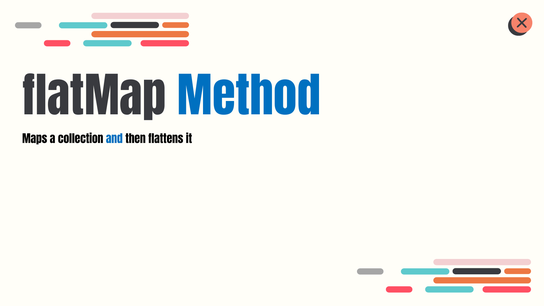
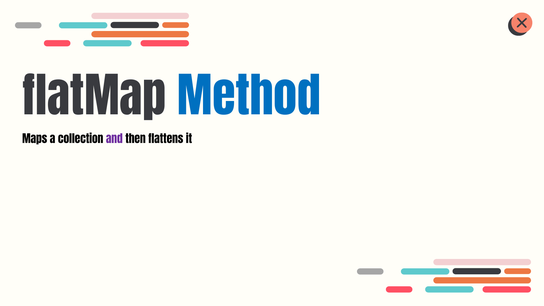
and colour: blue -> purple
